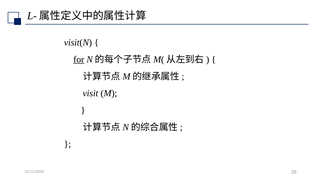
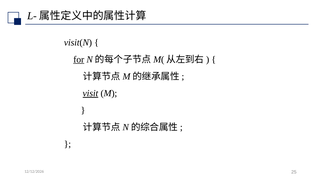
visit underline: none -> present
